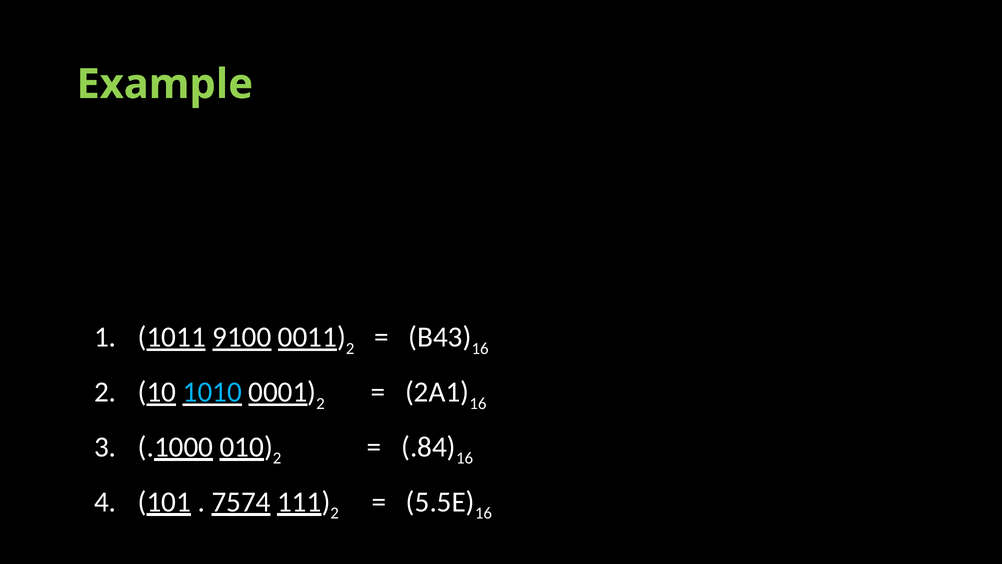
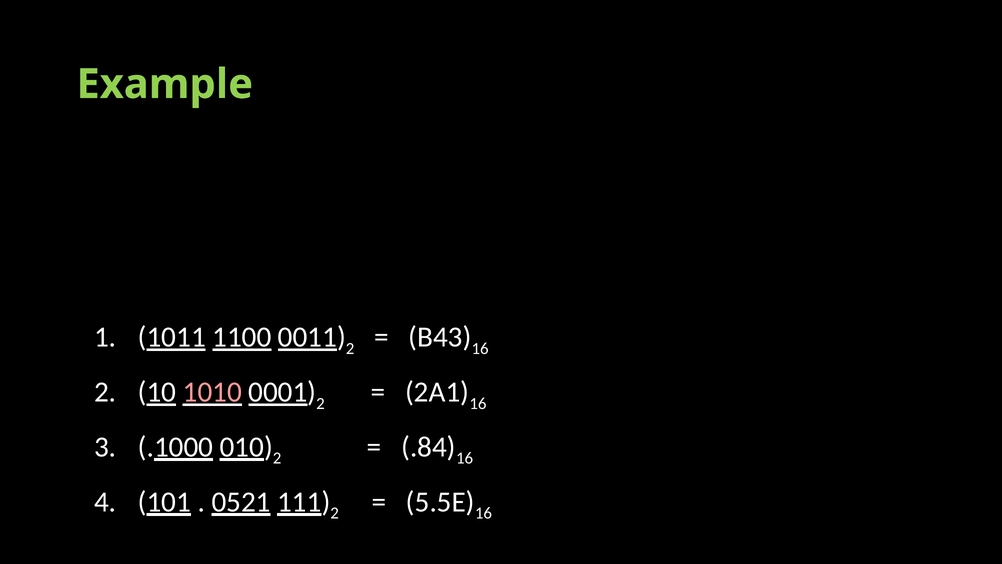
9100: 9100 -> 1100
1010 colour: light blue -> pink
7574: 7574 -> 0521
